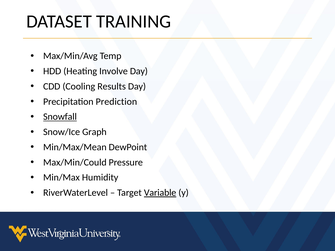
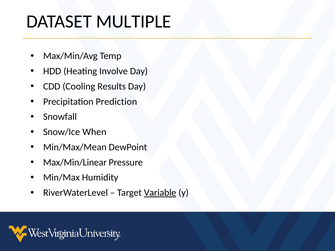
TRAINING: TRAINING -> MULTIPLE
Snowfall underline: present -> none
Graph: Graph -> When
Max/Min/Could: Max/Min/Could -> Max/Min/Linear
